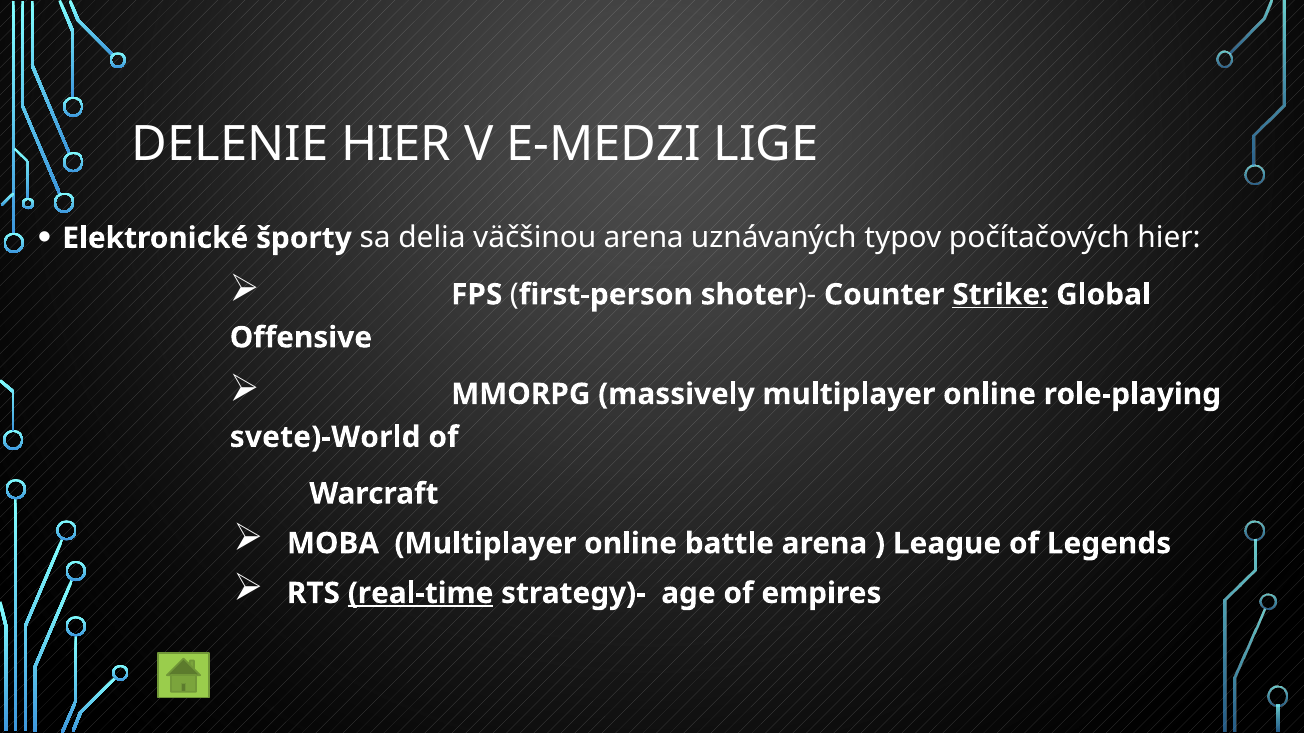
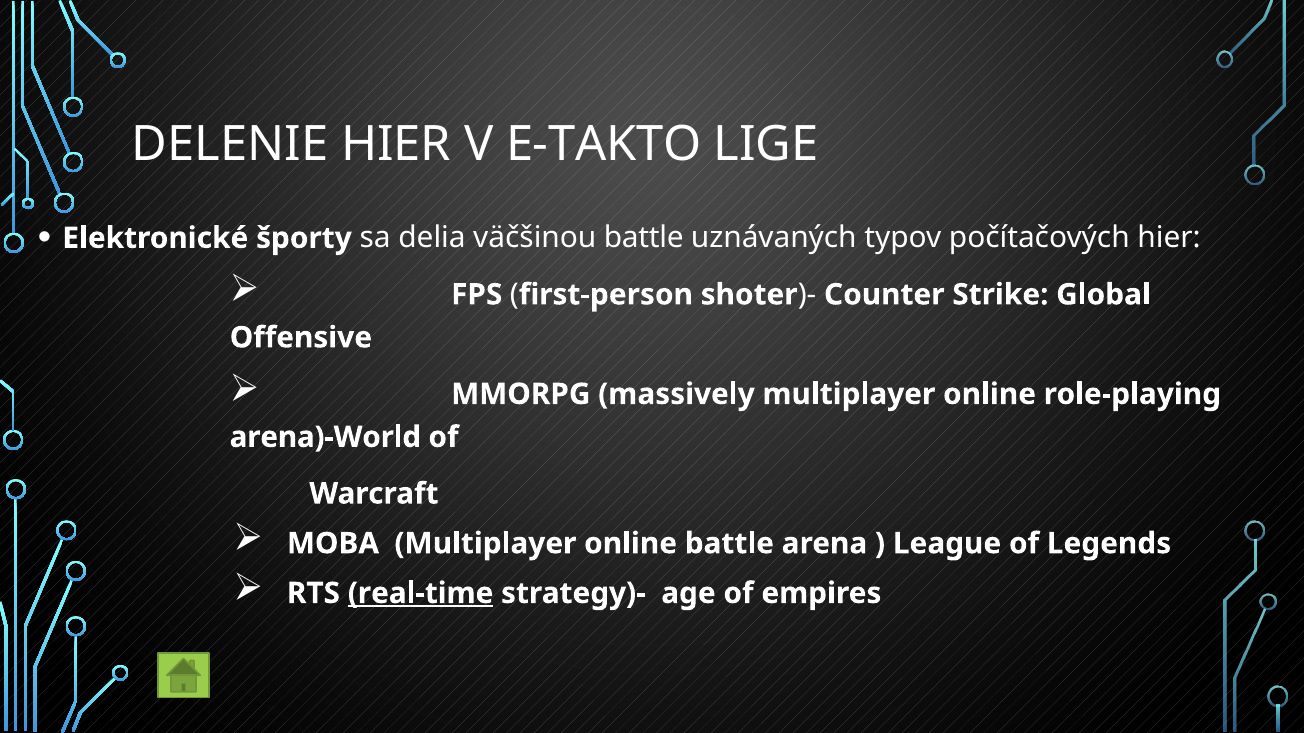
E-MEDZI: E-MEDZI -> E-TAKTO
väčšinou arena: arena -> battle
Strike underline: present -> none
svete)-World: svete)-World -> arena)-World
